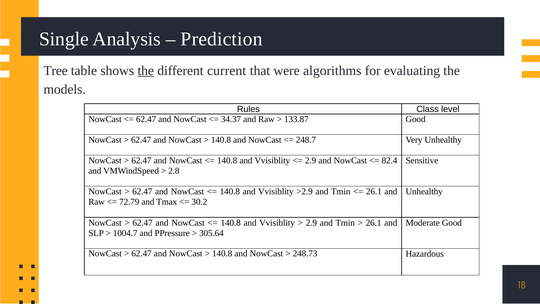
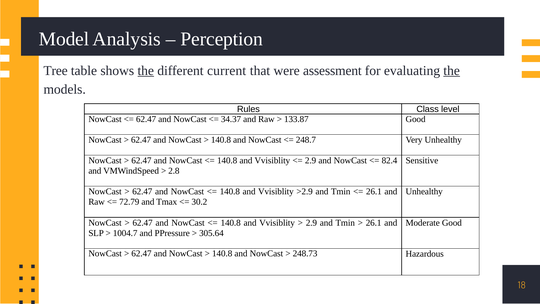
Single: Single -> Model
Prediction: Prediction -> Perception
algorithms: algorithms -> assessment
the at (452, 71) underline: none -> present
